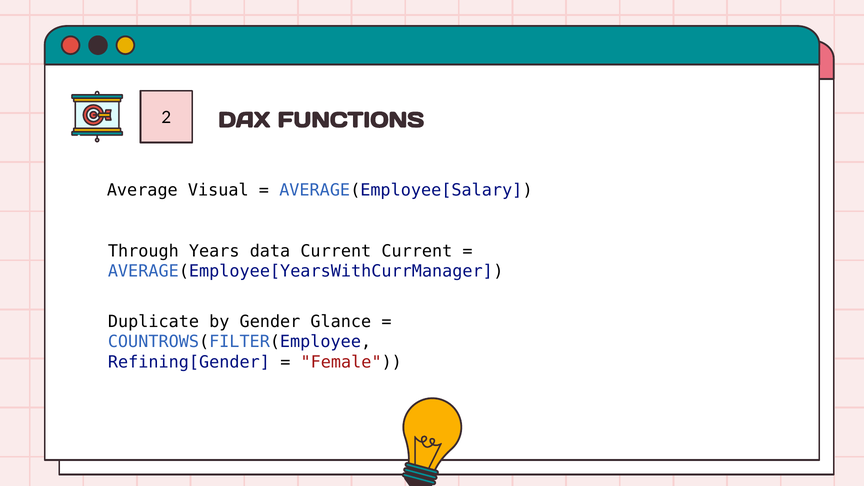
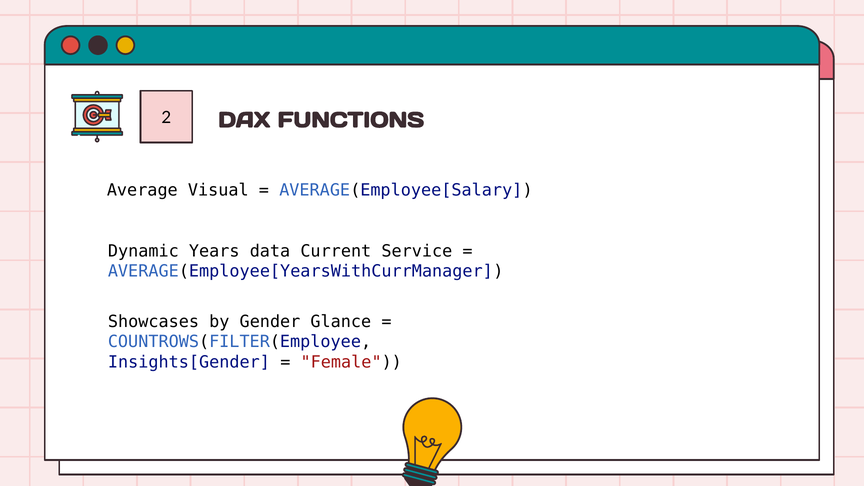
Through: Through -> Dynamic
Current Current: Current -> Service
Duplicate: Duplicate -> Showcases
Refining[Gender: Refining[Gender -> Insights[Gender
